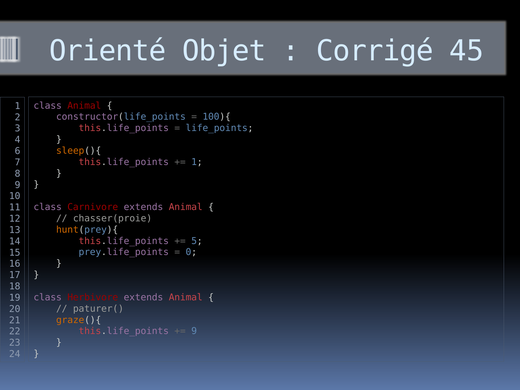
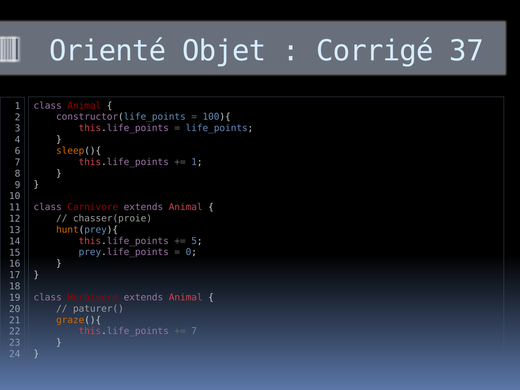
45: 45 -> 37
9 at (194, 331): 9 -> 7
